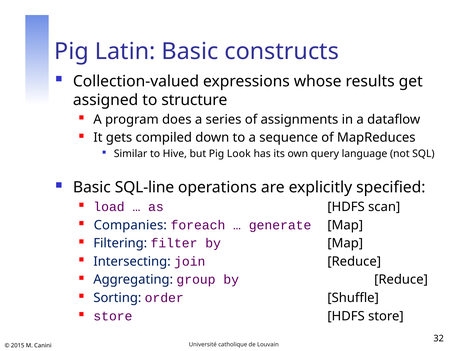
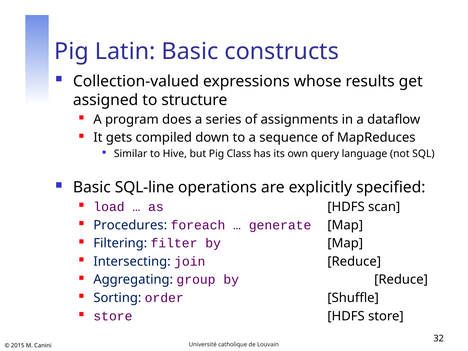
Look: Look -> Class
Companies: Companies -> Procedures
